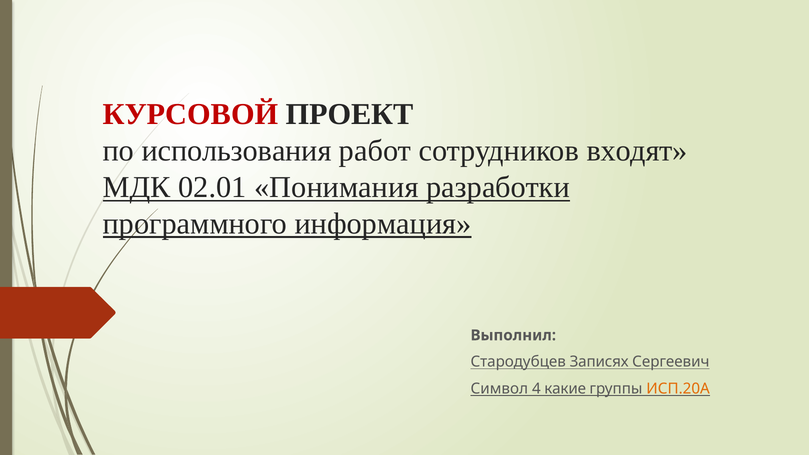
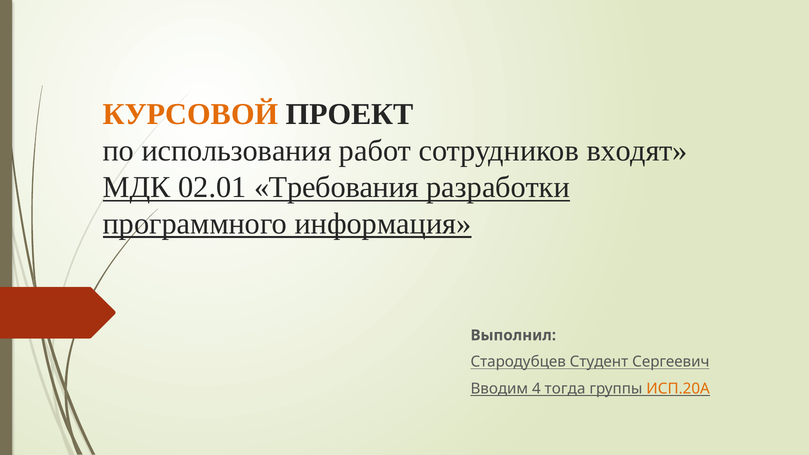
КУРСОВОЙ colour: red -> orange
Понимания: Понимания -> Требования
Записях: Записях -> Студент
Символ: Символ -> Вводим
какие: какие -> тогда
